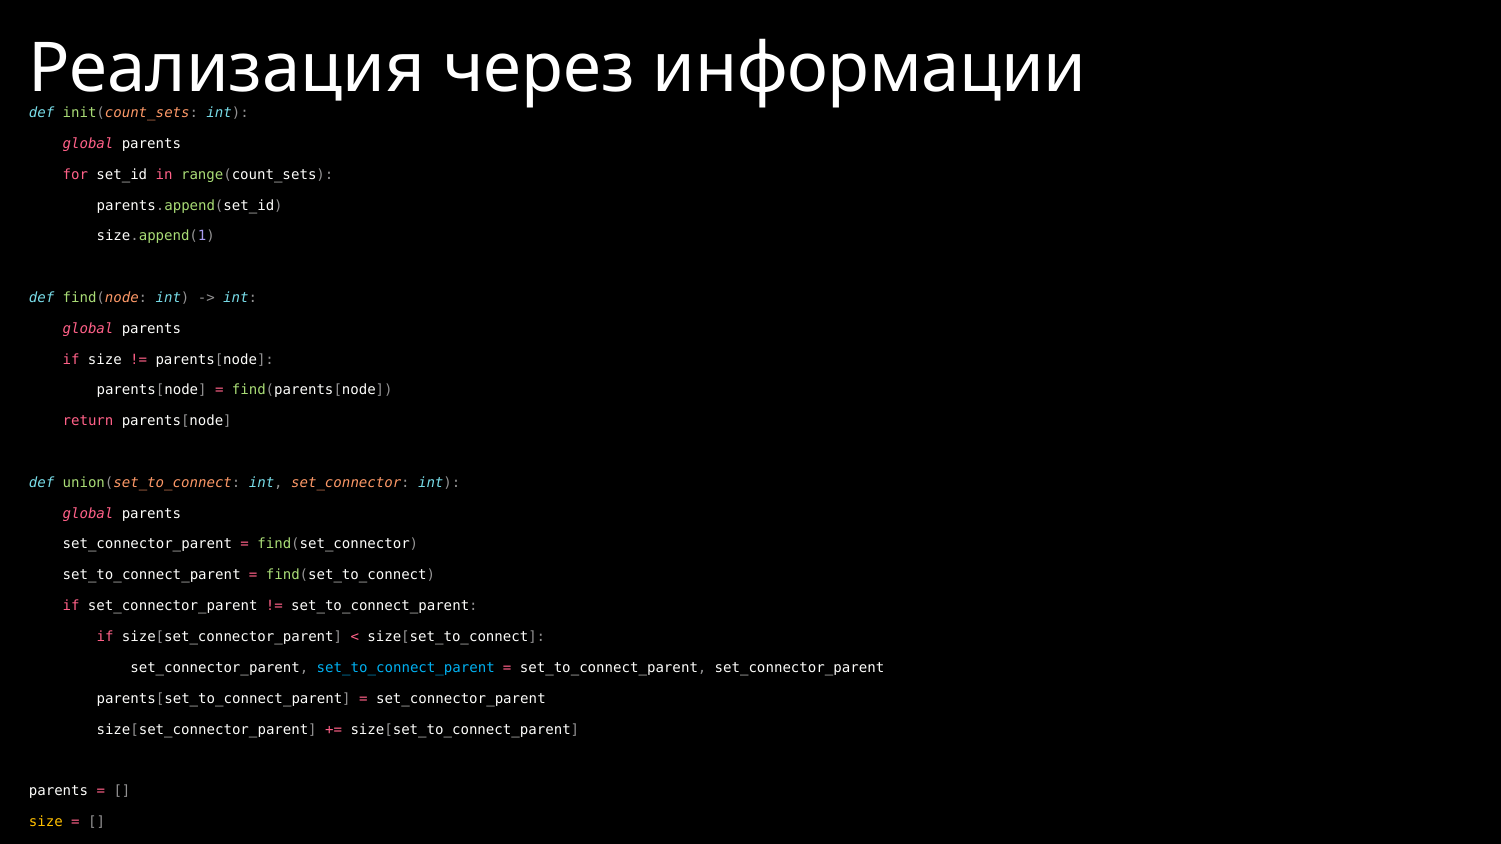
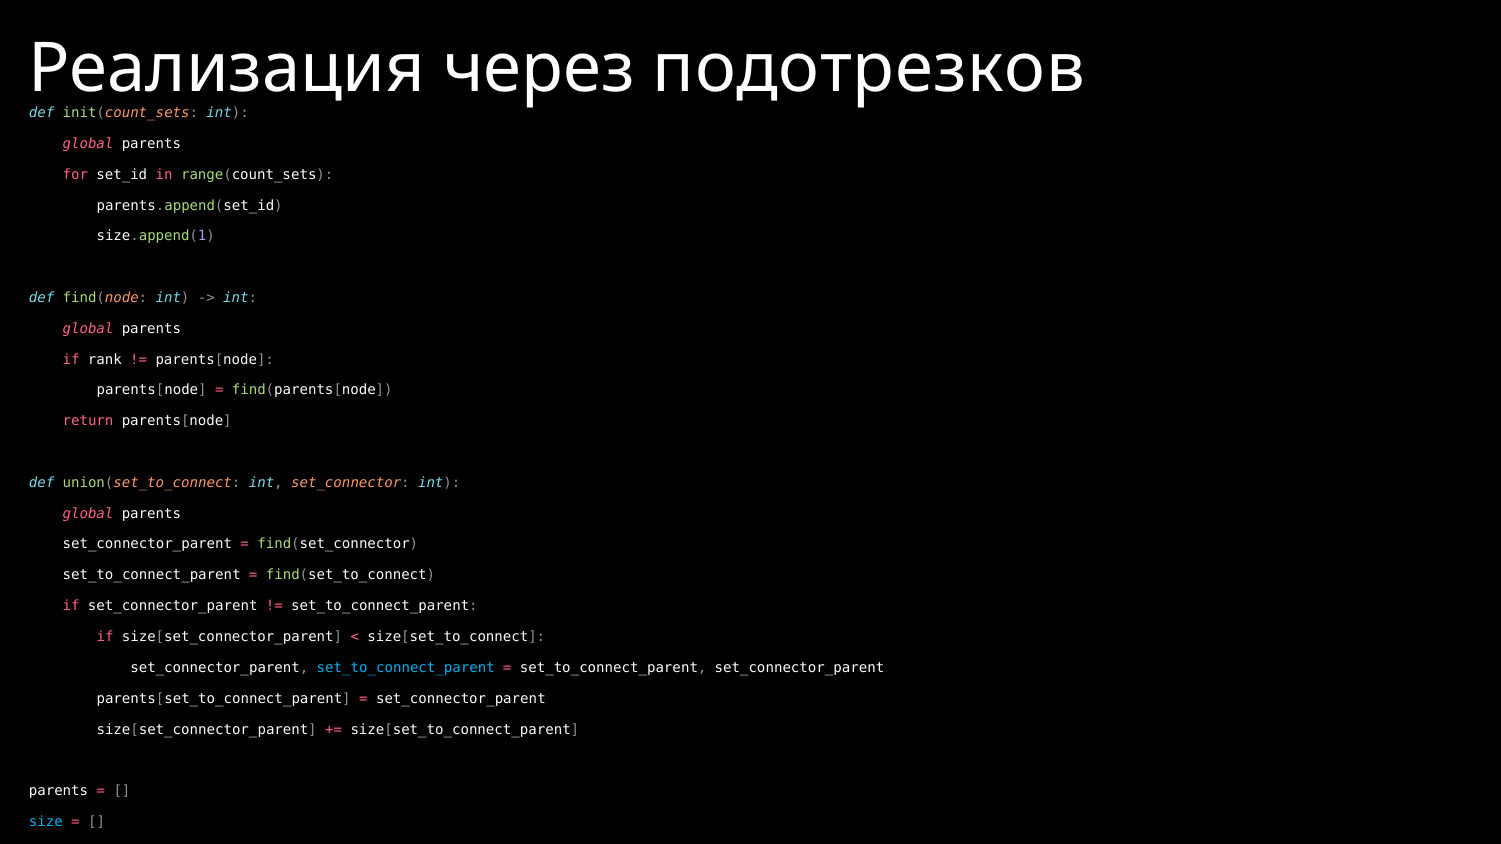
информации: информации -> подотрезков
if size: size -> rank
size at (46, 822) colour: yellow -> light blue
